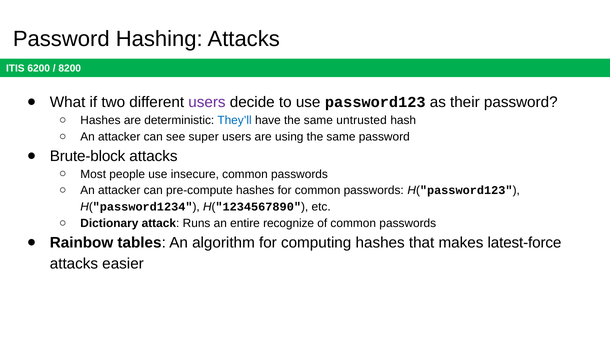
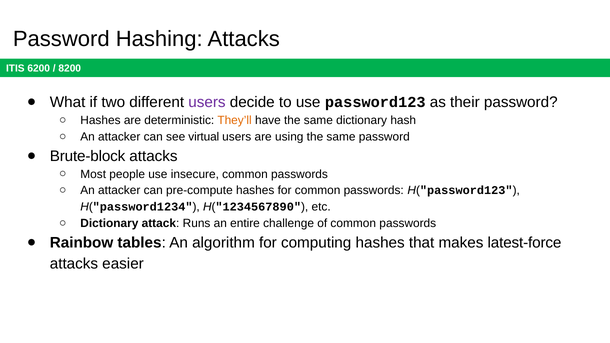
They’ll colour: blue -> orange
same untrusted: untrusted -> dictionary
super: super -> virtual
recognize: recognize -> challenge
